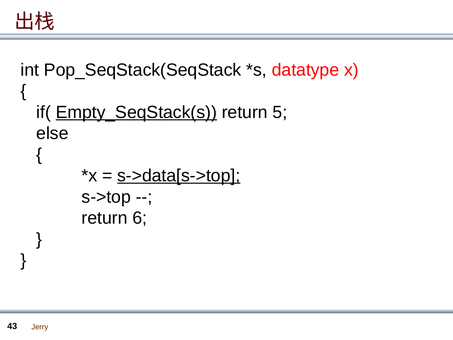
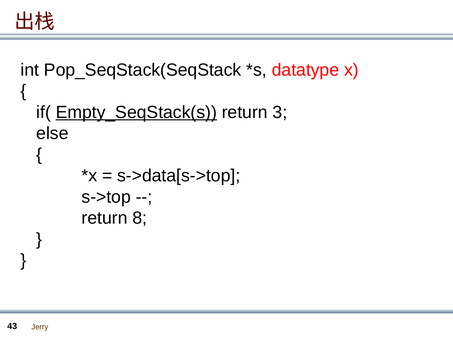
5: 5 -> 3
s->data[s->top underline: present -> none
6: 6 -> 8
